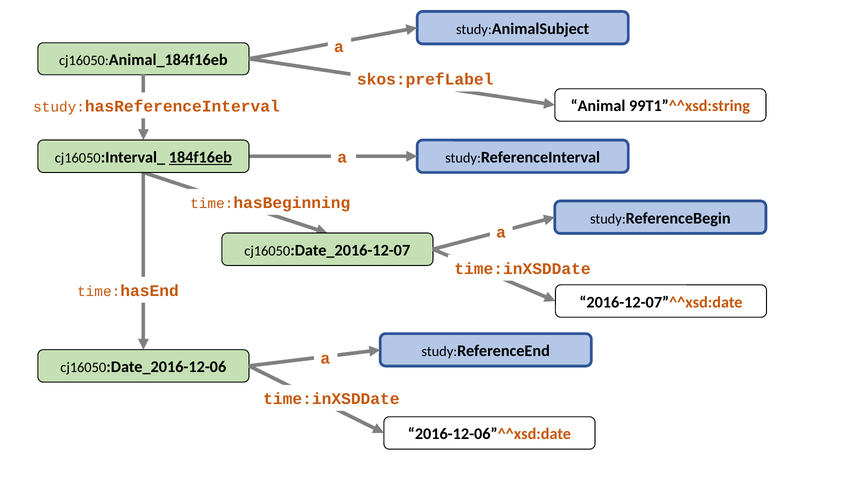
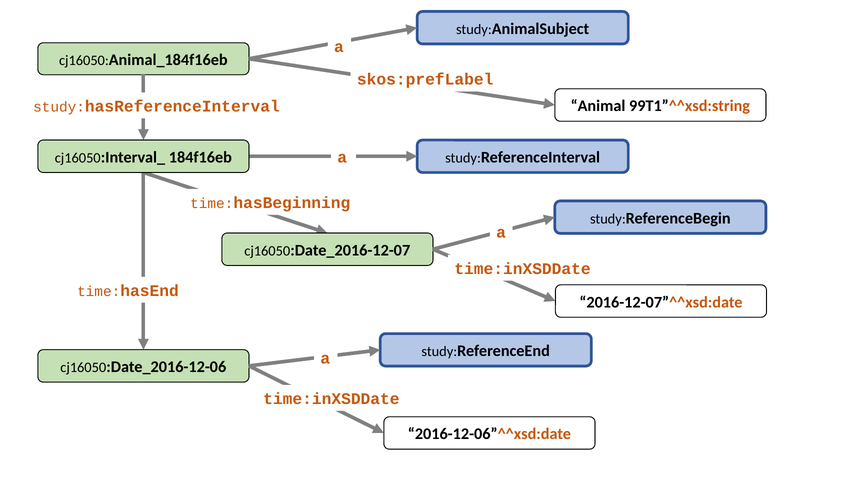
184f16eb underline: present -> none
